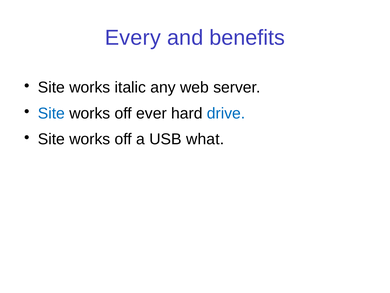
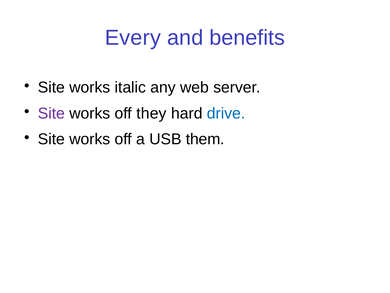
Site at (51, 113) colour: blue -> purple
ever: ever -> they
what: what -> them
